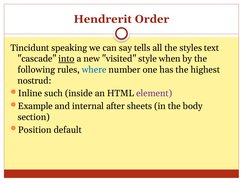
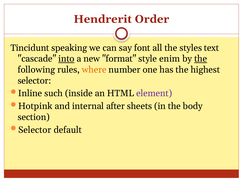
tells: tells -> font
visited: visited -> format
when: when -> enim
the at (201, 59) underline: none -> present
where colour: blue -> orange
nostrud at (34, 81): nostrud -> selector
Example: Example -> Hotpink
Position at (35, 130): Position -> Selector
